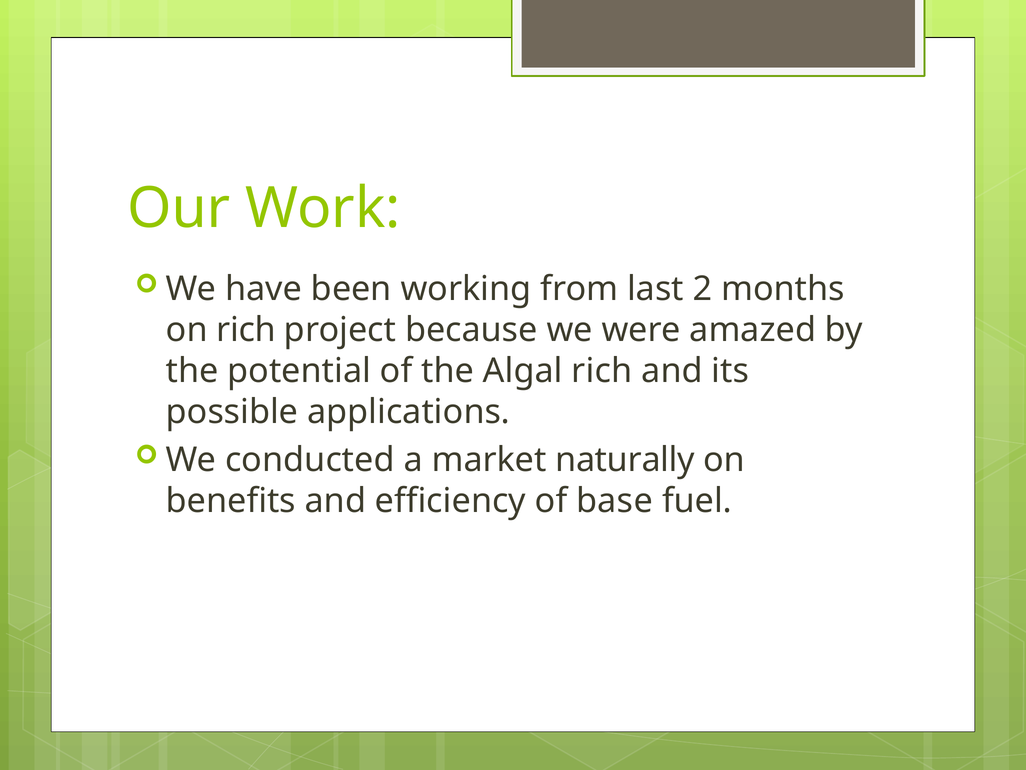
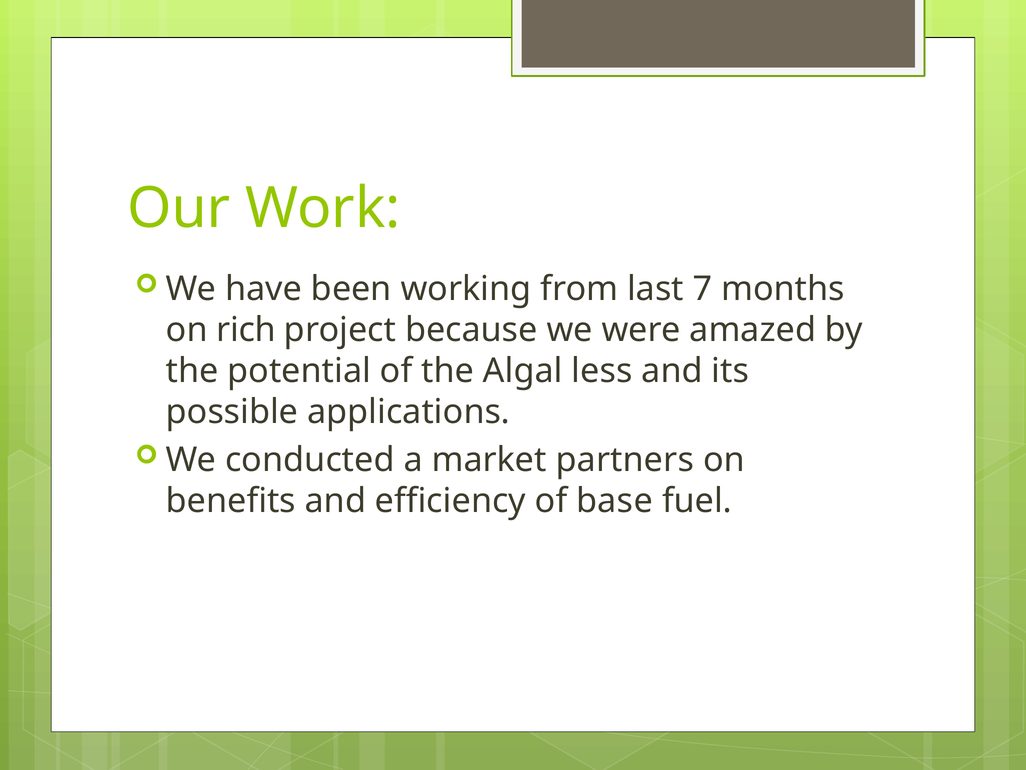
2: 2 -> 7
Algal rich: rich -> less
naturally: naturally -> partners
